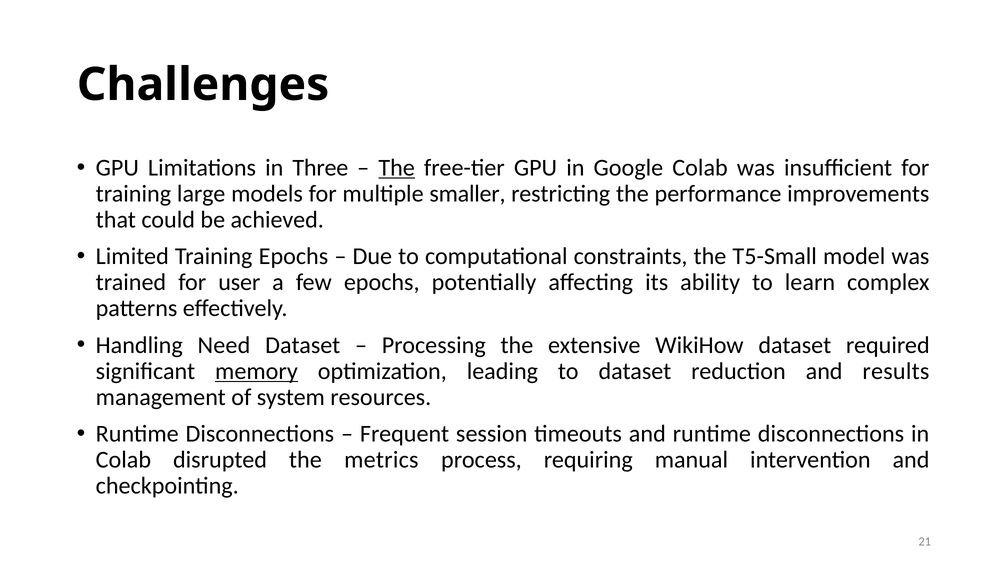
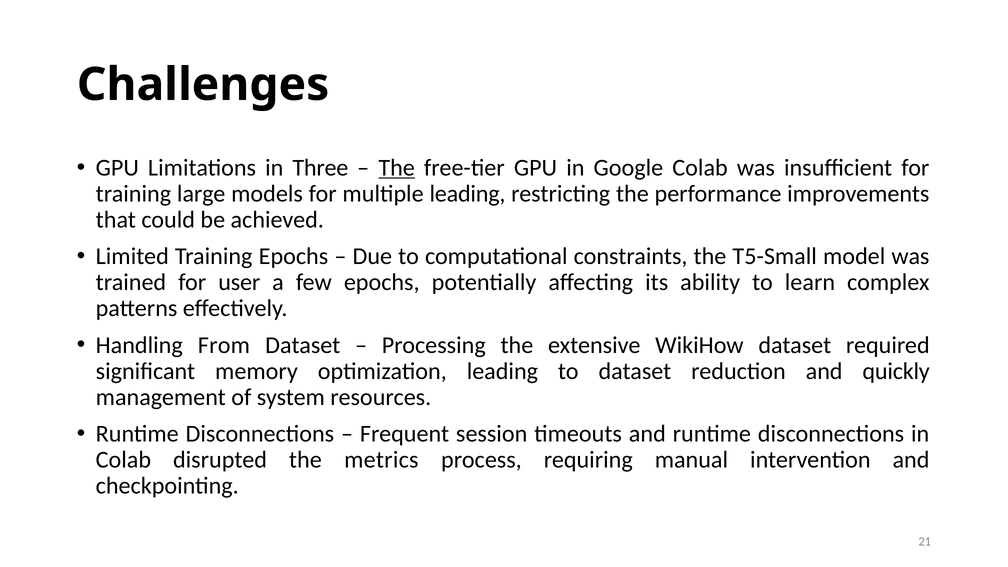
multiple smaller: smaller -> leading
Need: Need -> From
memory underline: present -> none
results: results -> quickly
